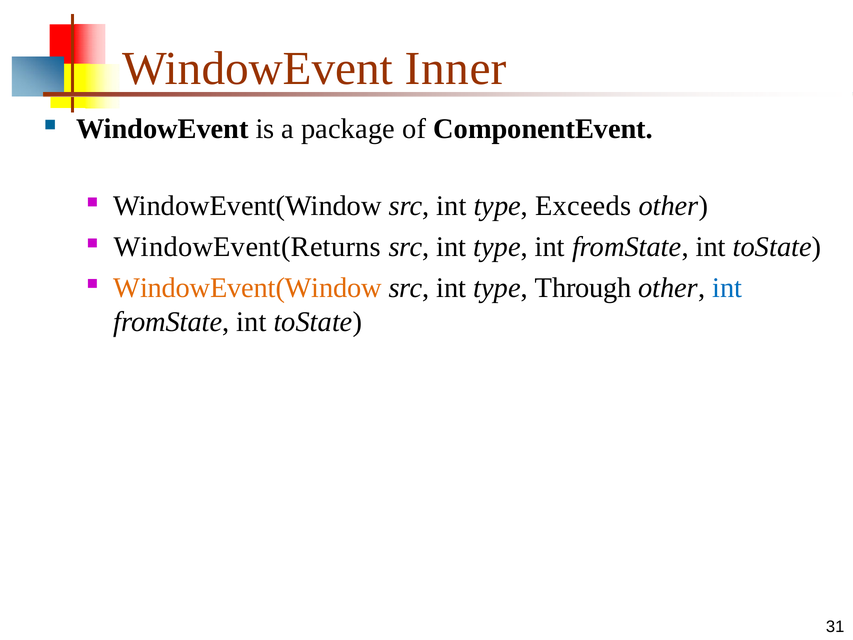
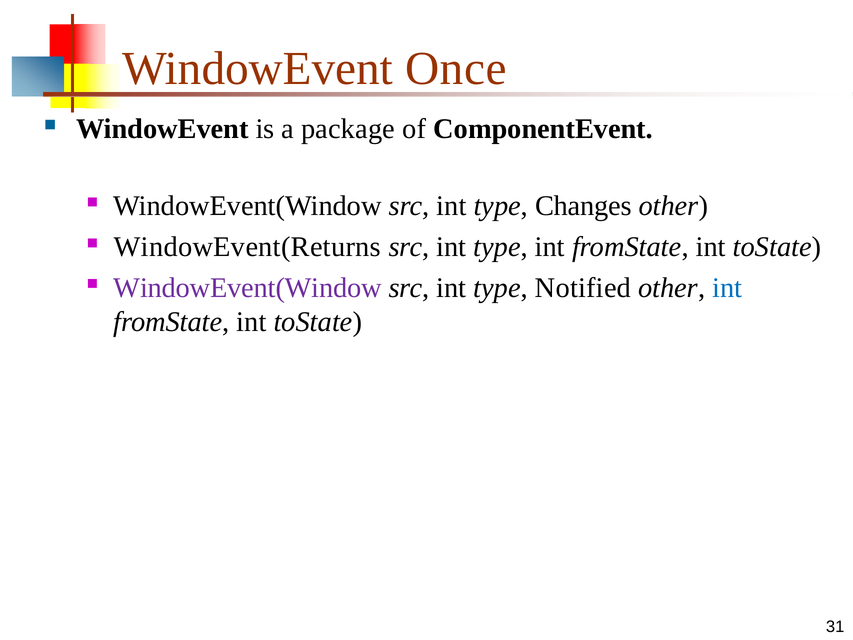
Inner: Inner -> Once
Exceeds: Exceeds -> Changes
WindowEvent(Window at (248, 288) colour: orange -> purple
Through: Through -> Notified
